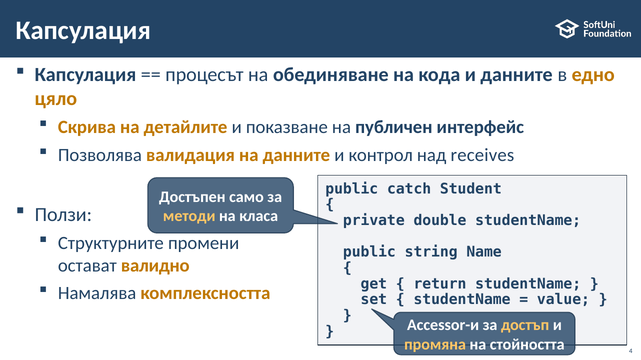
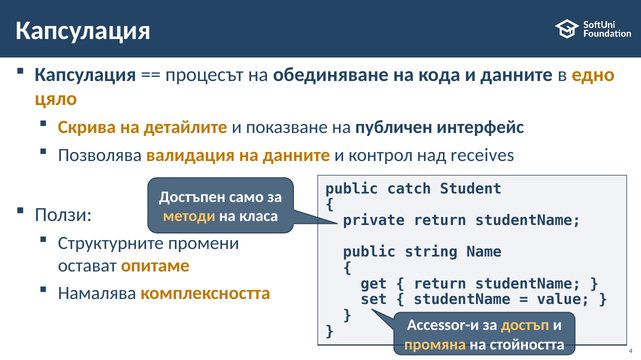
private double: double -> return
валидно: валидно -> опитаме
